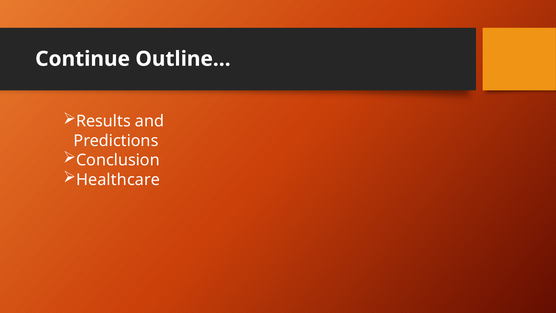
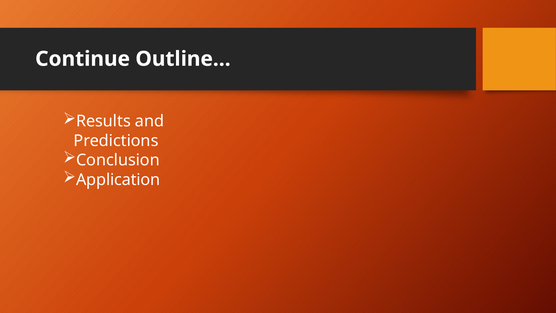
Healthcare: Healthcare -> Application
